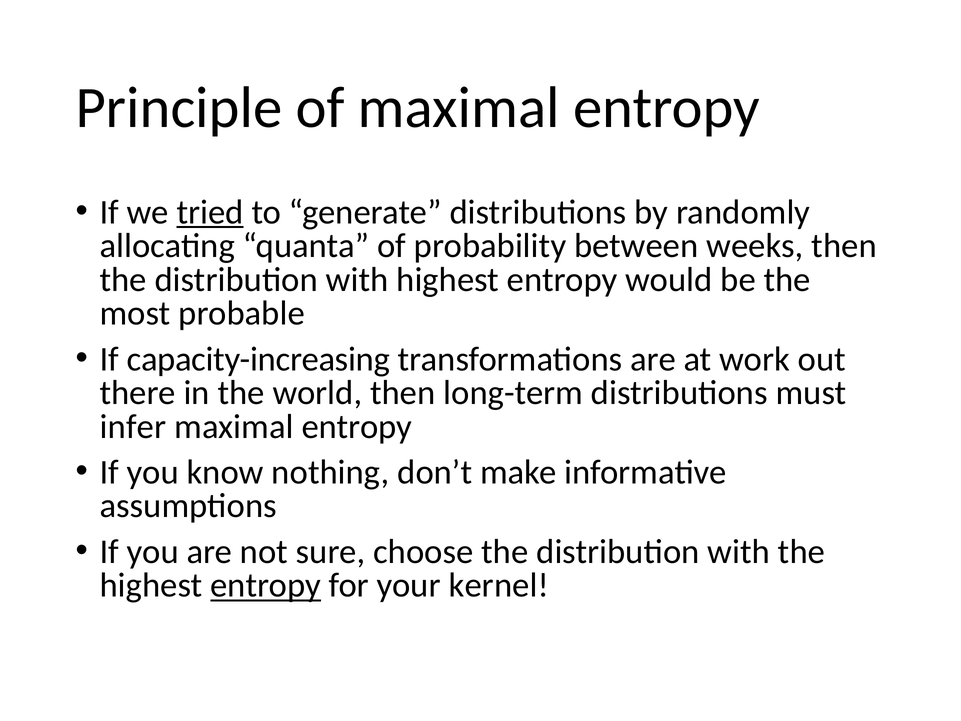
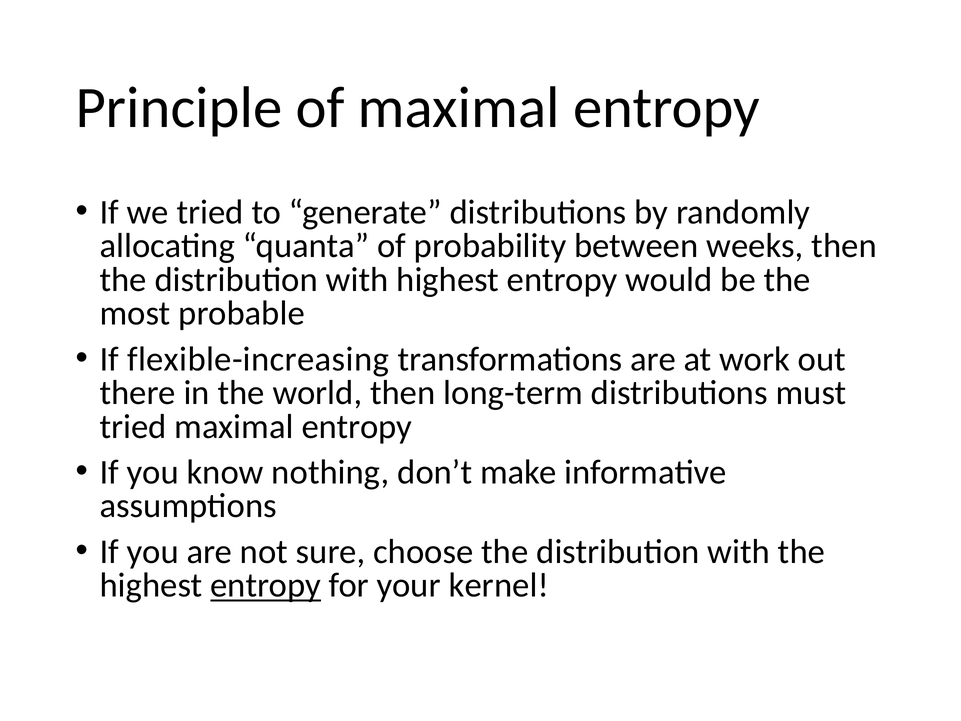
tried at (210, 212) underline: present -> none
capacity-increasing: capacity-increasing -> flexible-increasing
infer at (133, 426): infer -> tried
